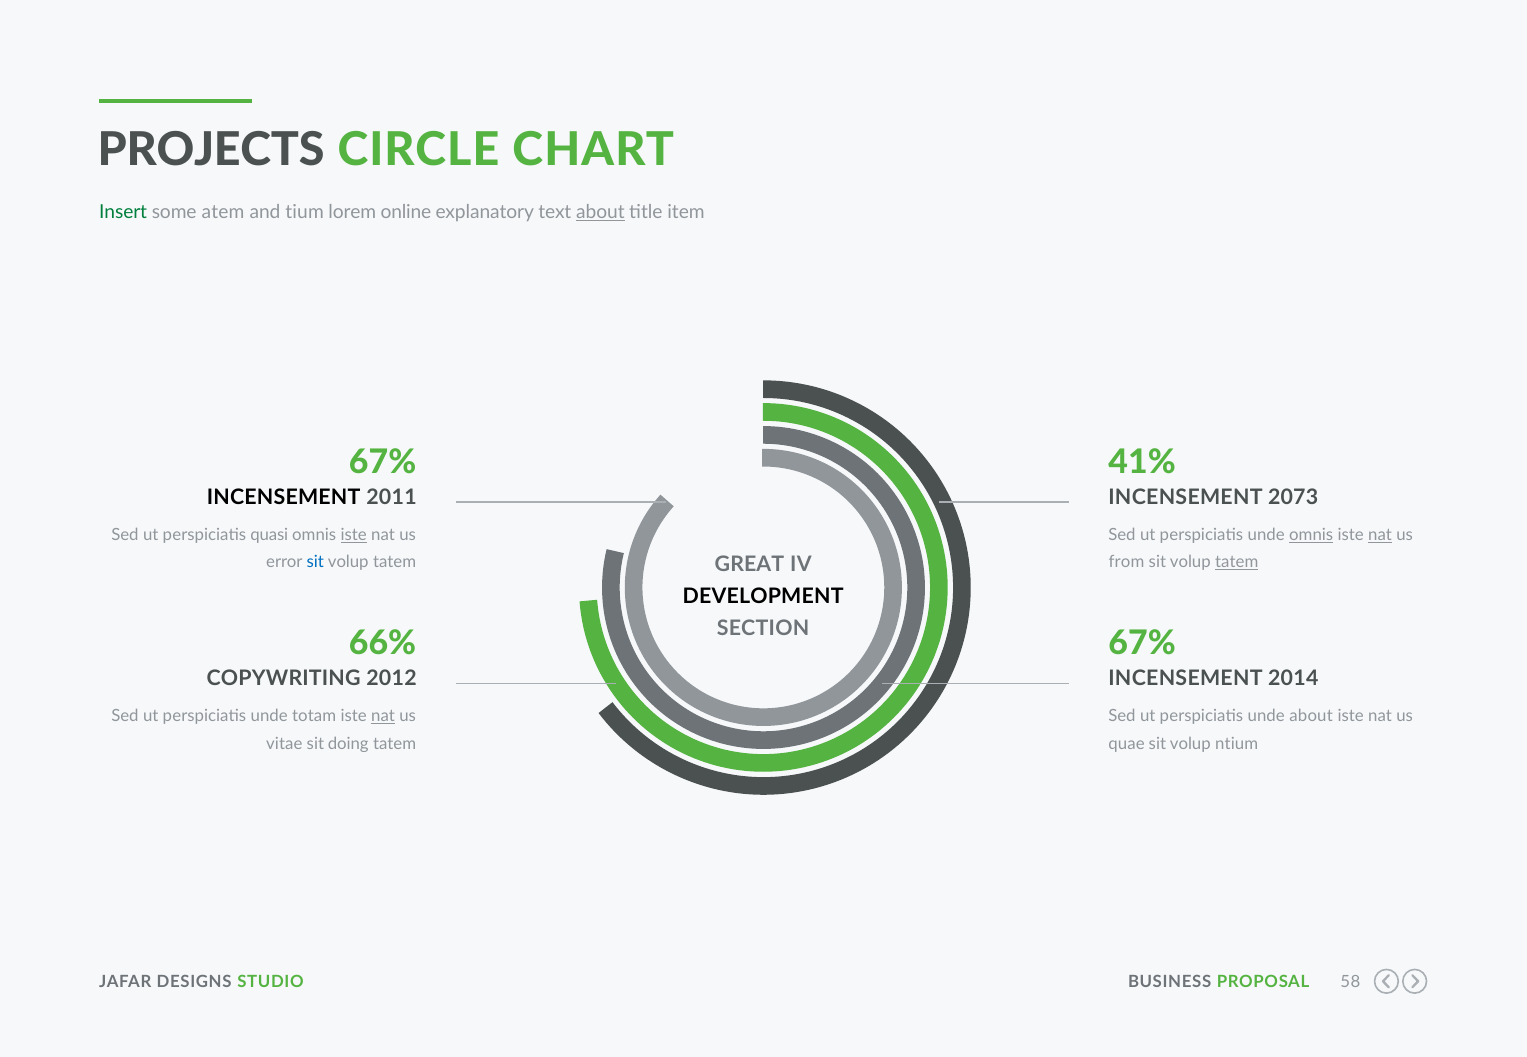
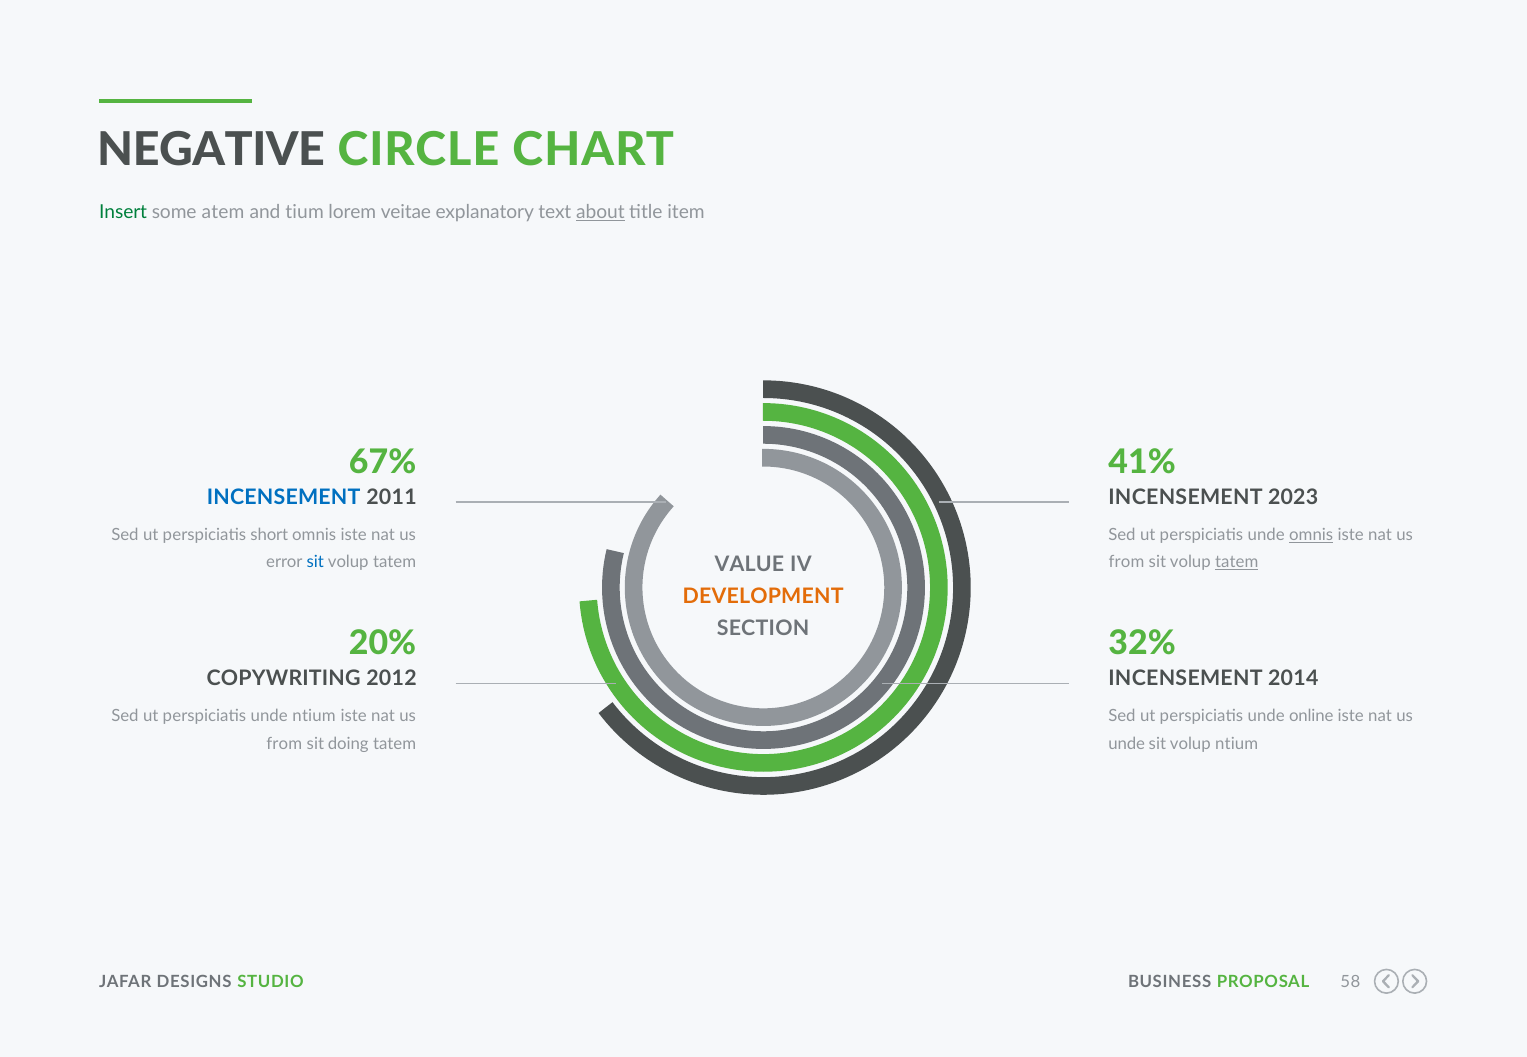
PROJECTS: PROJECTS -> NEGATIVE
online: online -> veitae
INCENSEMENT at (284, 497) colour: black -> blue
2073: 2073 -> 2023
quasi: quasi -> short
iste at (354, 535) underline: present -> none
nat at (1380, 535) underline: present -> none
GREAT: GREAT -> VALUE
DEVELOPMENT colour: black -> orange
66%: 66% -> 20%
67% at (1142, 644): 67% -> 32%
unde totam: totam -> ntium
nat at (383, 716) underline: present -> none
unde about: about -> online
vitae at (284, 744): vitae -> from
quae at (1126, 744): quae -> unde
